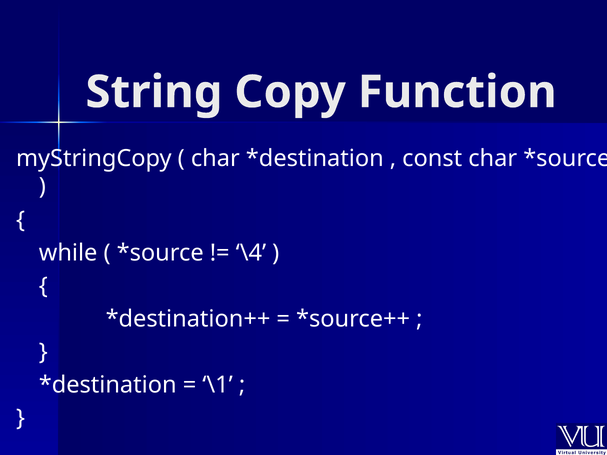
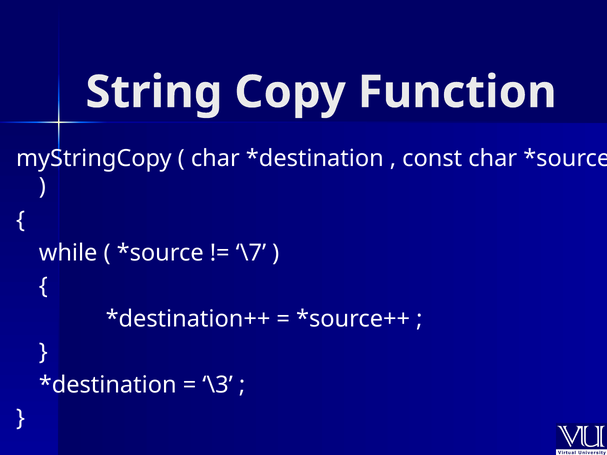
\4: \4 -> \7
\1: \1 -> \3
